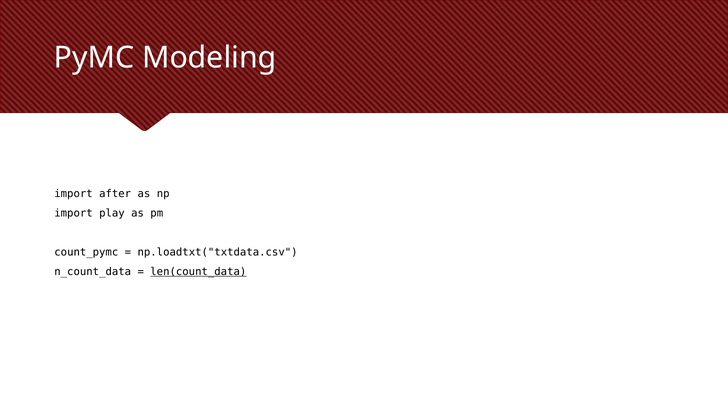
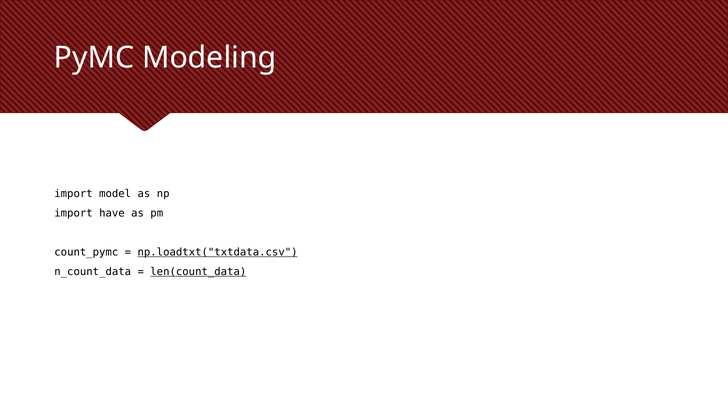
after: after -> model
play: play -> have
np.loadtxt("txtdata.csv underline: none -> present
